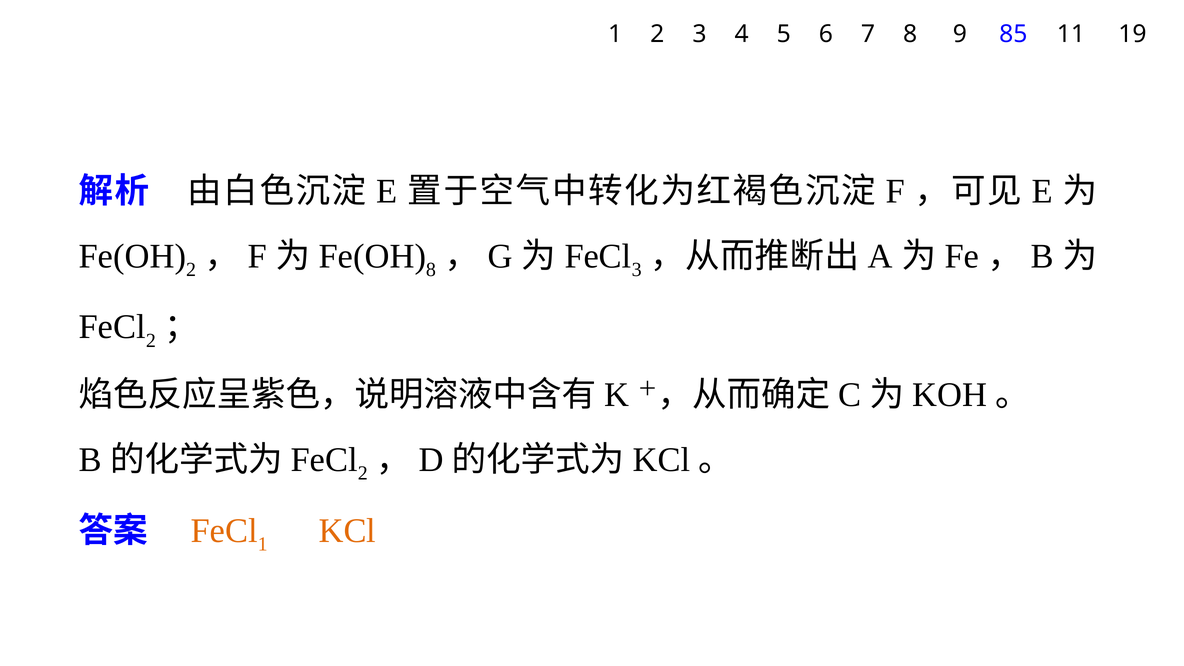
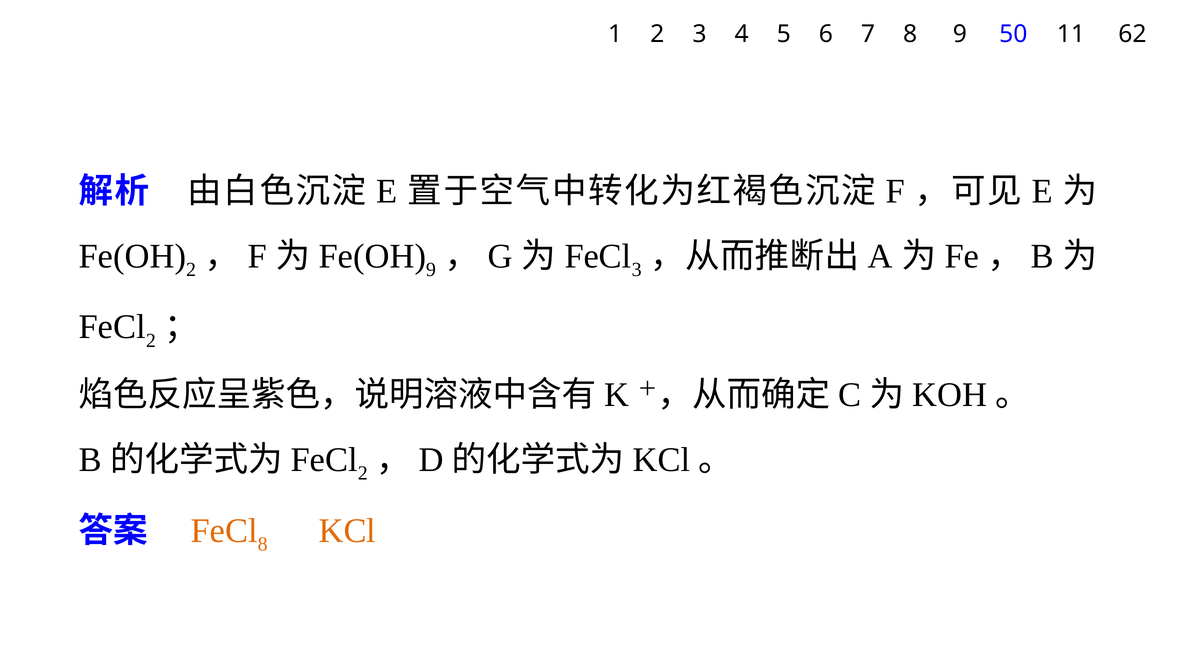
85: 85 -> 50
19: 19 -> 62
8 at (431, 270): 8 -> 9
1 at (263, 544): 1 -> 8
